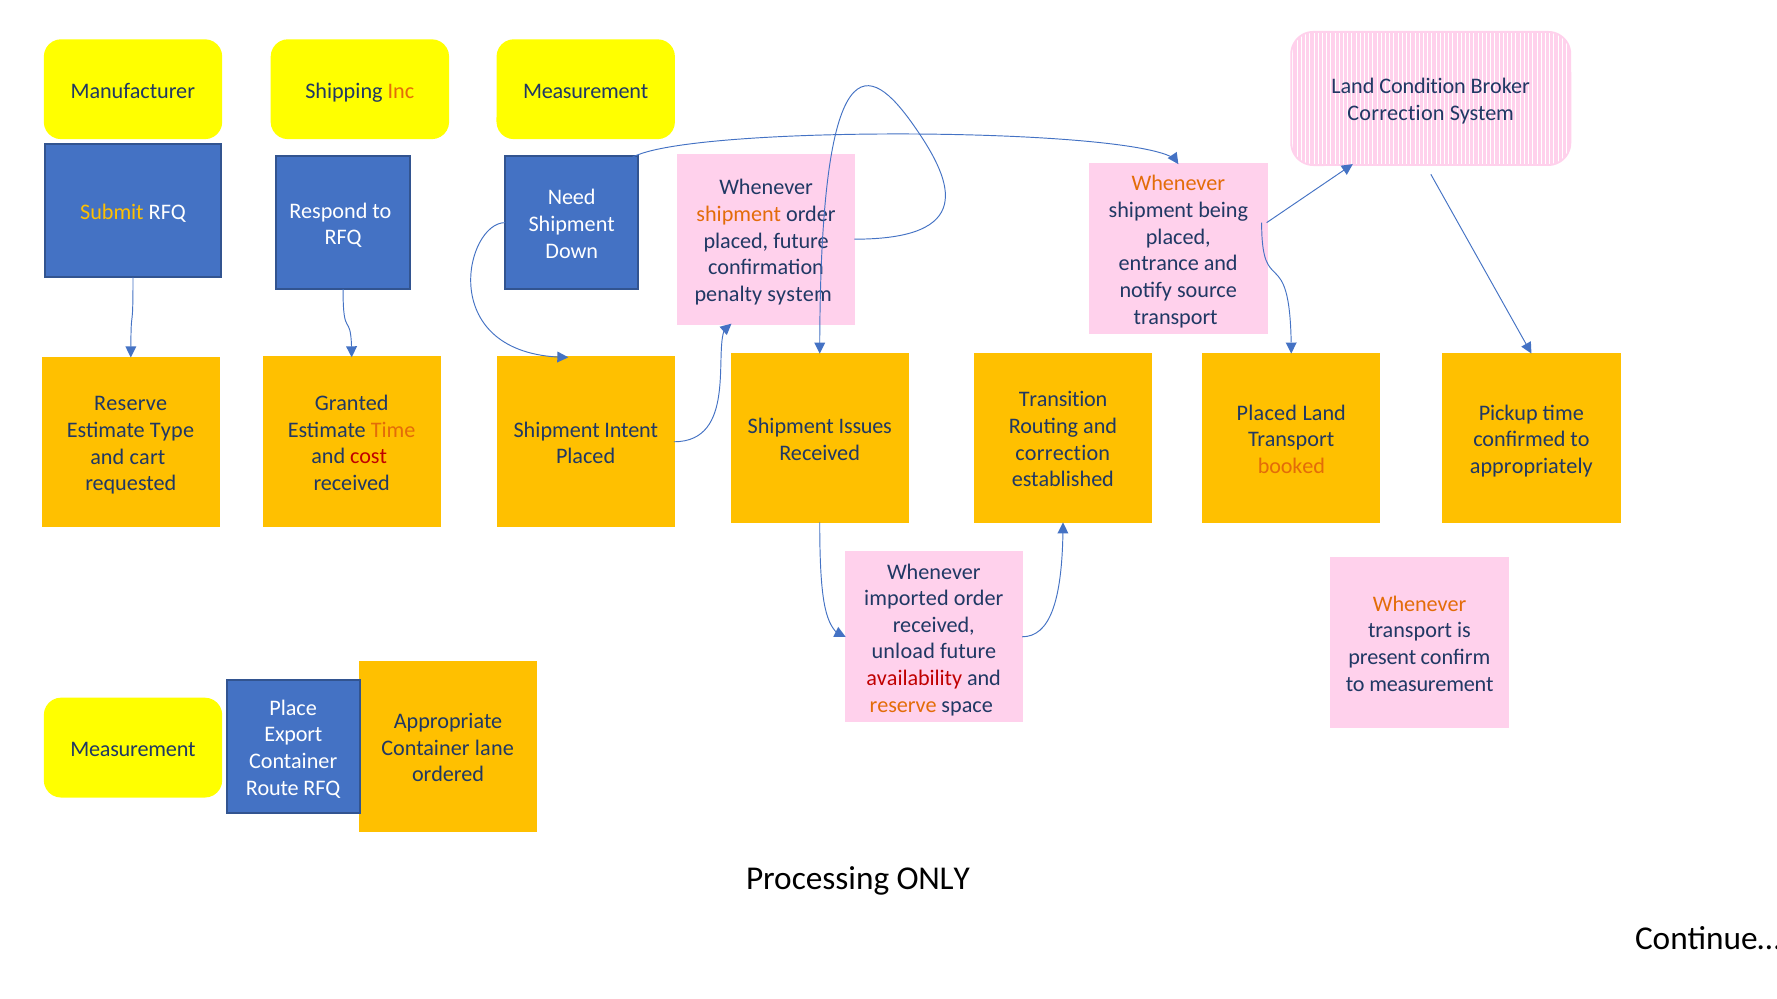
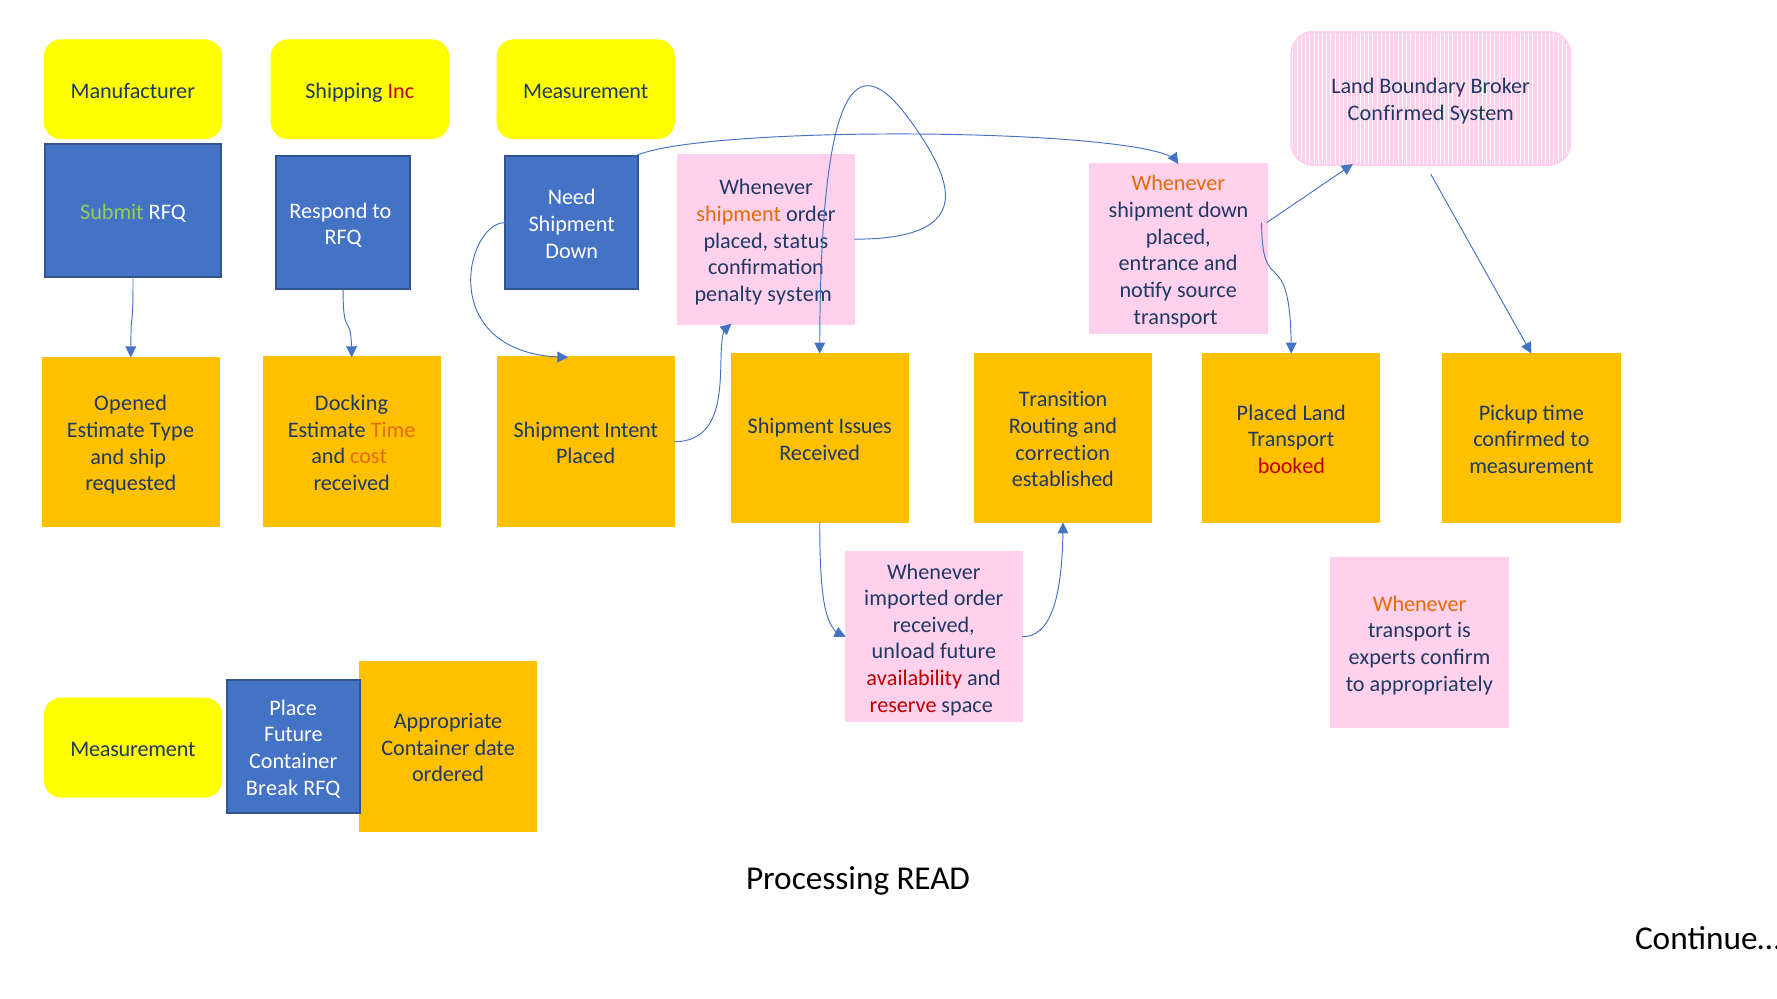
Condition: Condition -> Boundary
Inc colour: orange -> red
Correction at (1396, 113): Correction -> Confirmed
being at (1223, 210): being -> down
Submit colour: yellow -> light green
placed future: future -> status
Granted: Granted -> Docking
Reserve at (131, 404): Reserve -> Opened
cost colour: red -> orange
cart: cart -> ship
booked colour: orange -> red
appropriately at (1531, 466): appropriately -> measurement
present: present -> experts
to measurement: measurement -> appropriately
reserve at (903, 705) colour: orange -> red
Export at (293, 735): Export -> Future
lane: lane -> date
Route: Route -> Break
ONLY: ONLY -> READ
